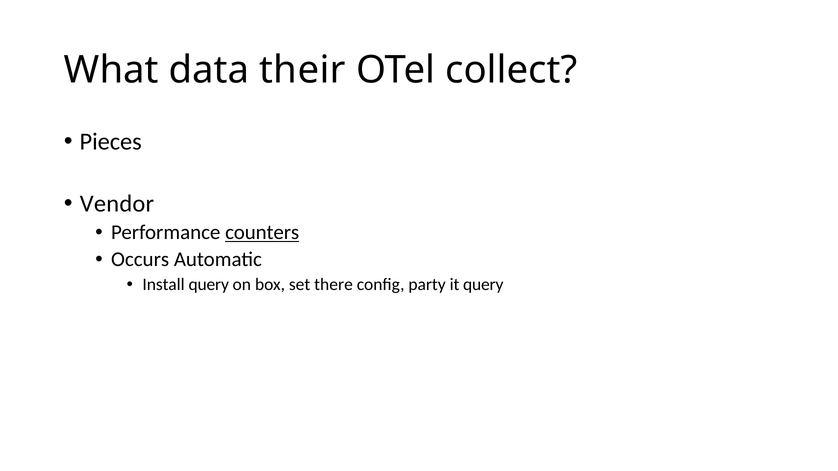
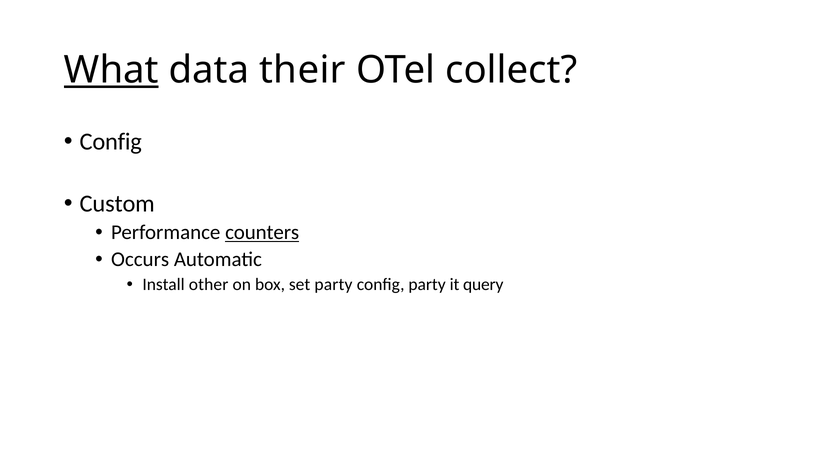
What underline: none -> present
Pieces at (111, 142): Pieces -> Config
Vendor: Vendor -> Custom
Install query: query -> other
set there: there -> party
